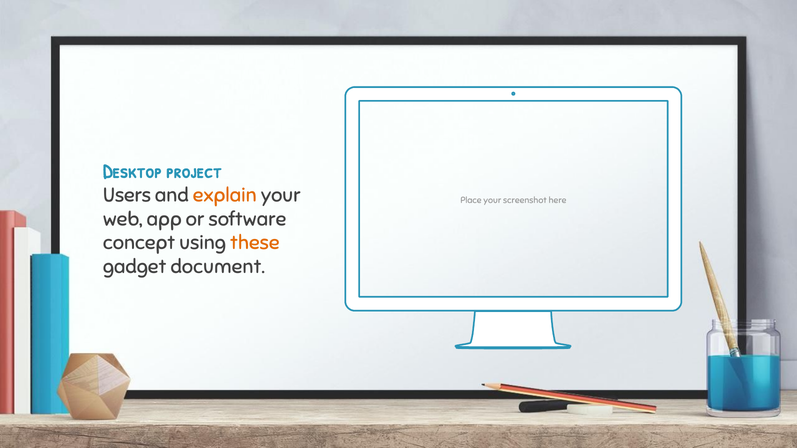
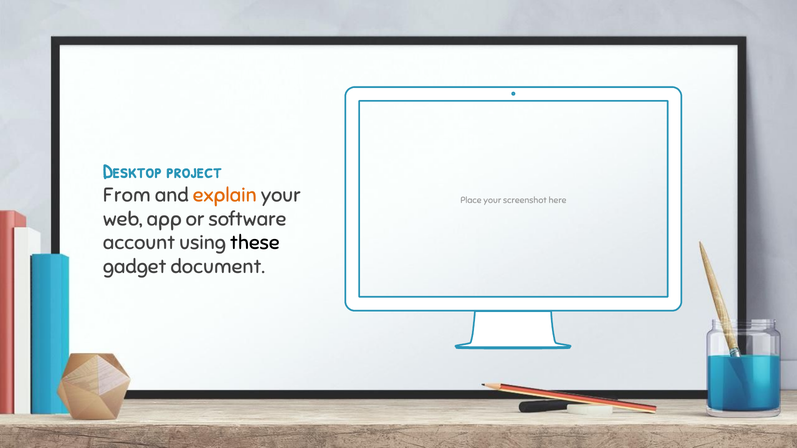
Users: Users -> From
concept: concept -> account
these colour: orange -> black
